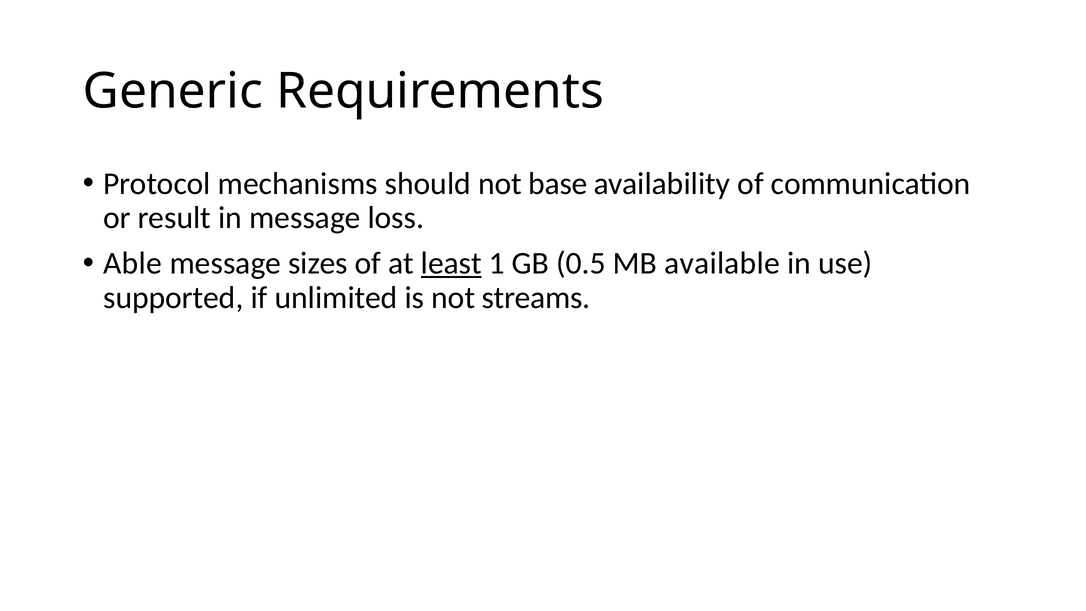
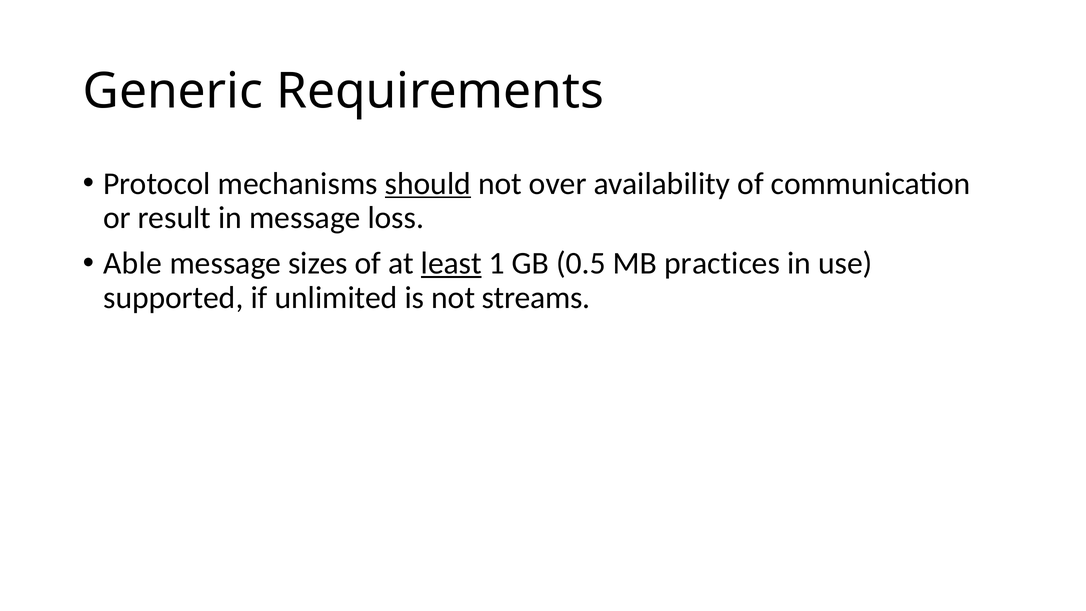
should underline: none -> present
base: base -> over
available: available -> practices
